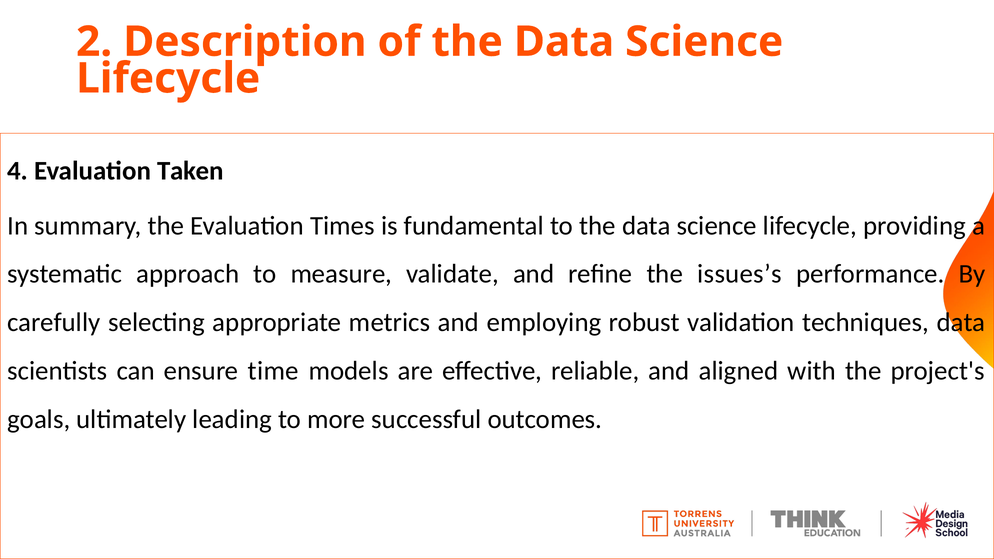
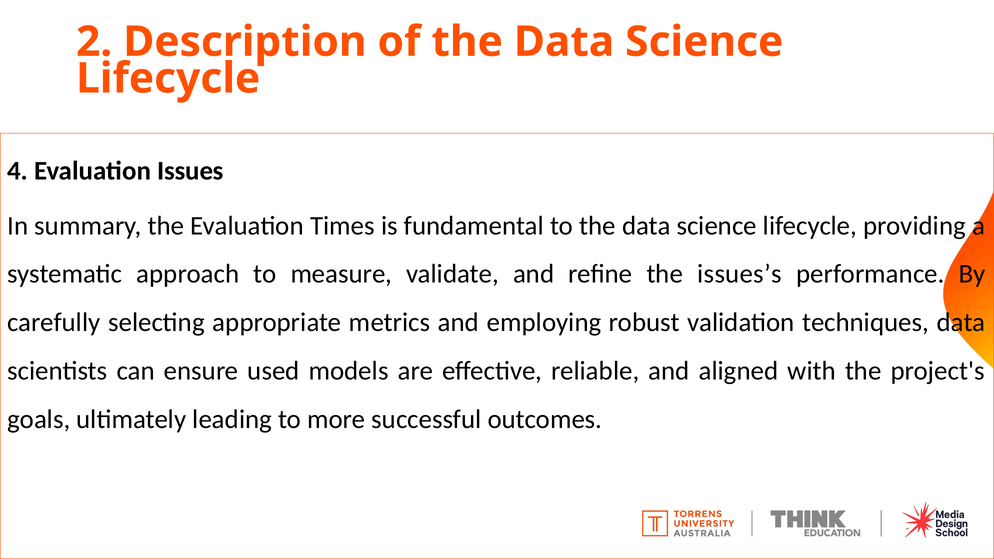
Taken: Taken -> Issues
time: time -> used
